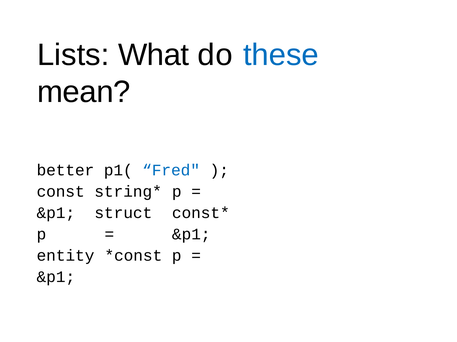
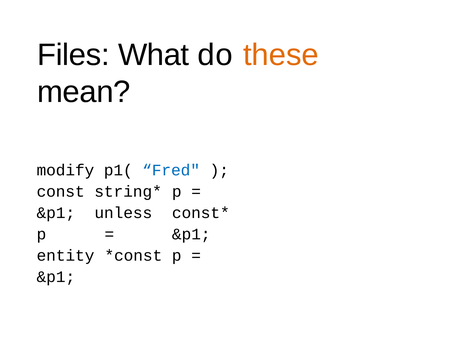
Lists: Lists -> Files
these colour: blue -> orange
better: better -> modify
struct: struct -> unless
